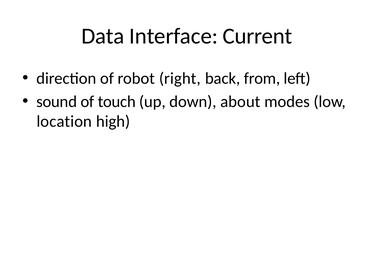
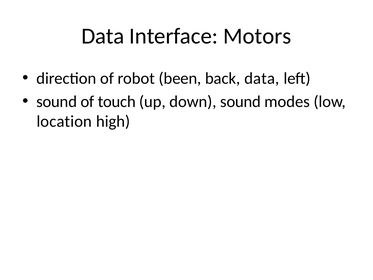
Current: Current -> Motors
right: right -> been
back from: from -> data
down about: about -> sound
